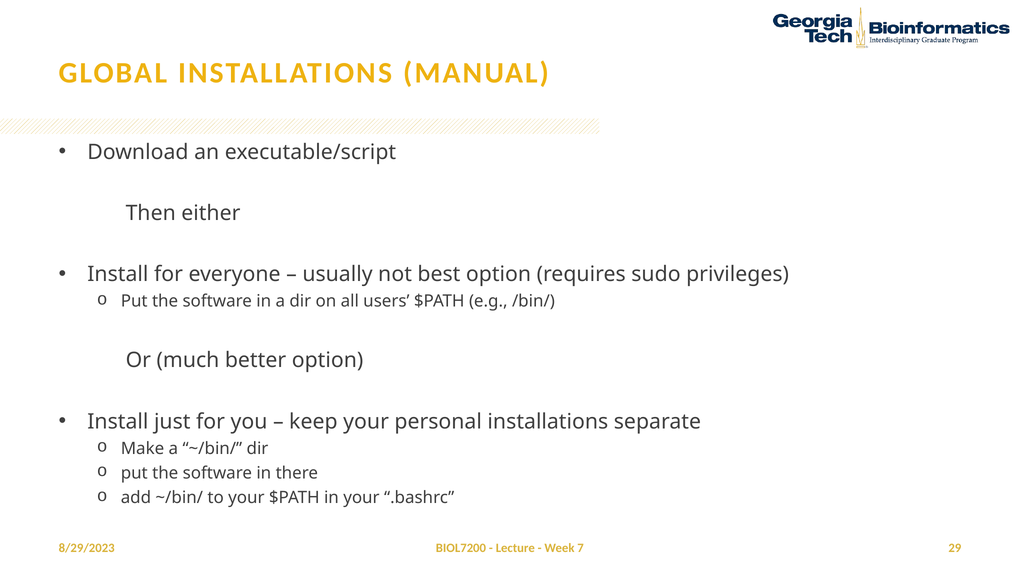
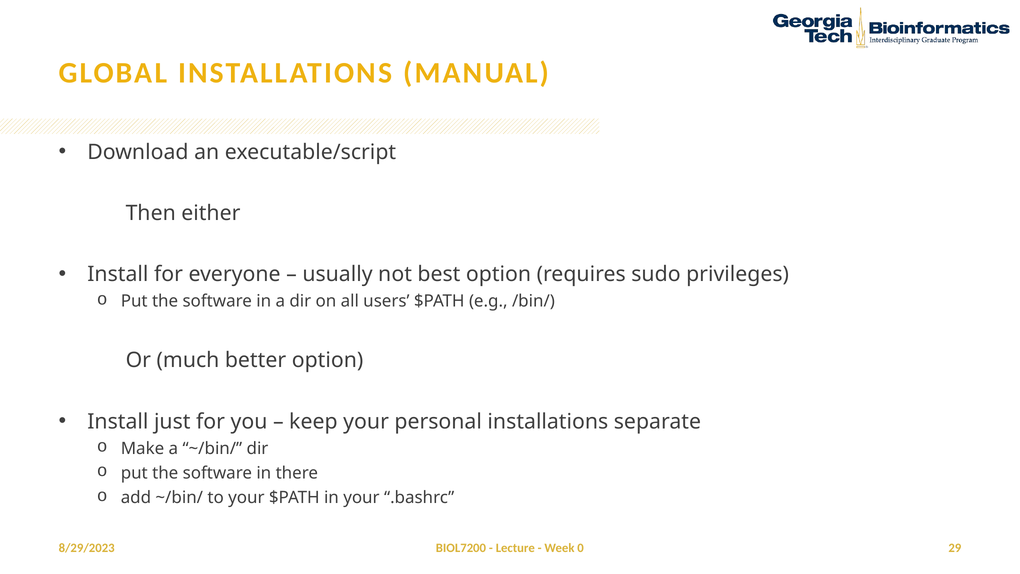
7: 7 -> 0
